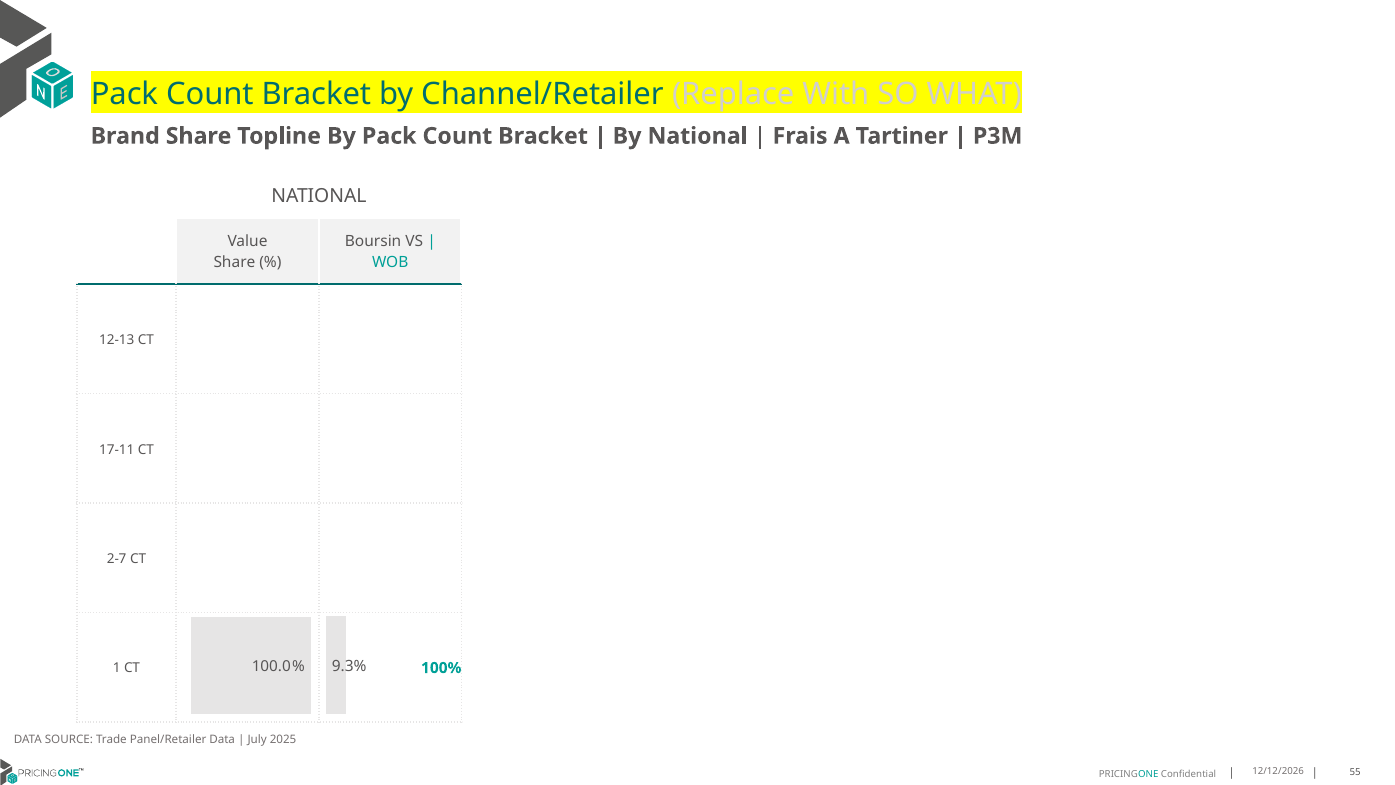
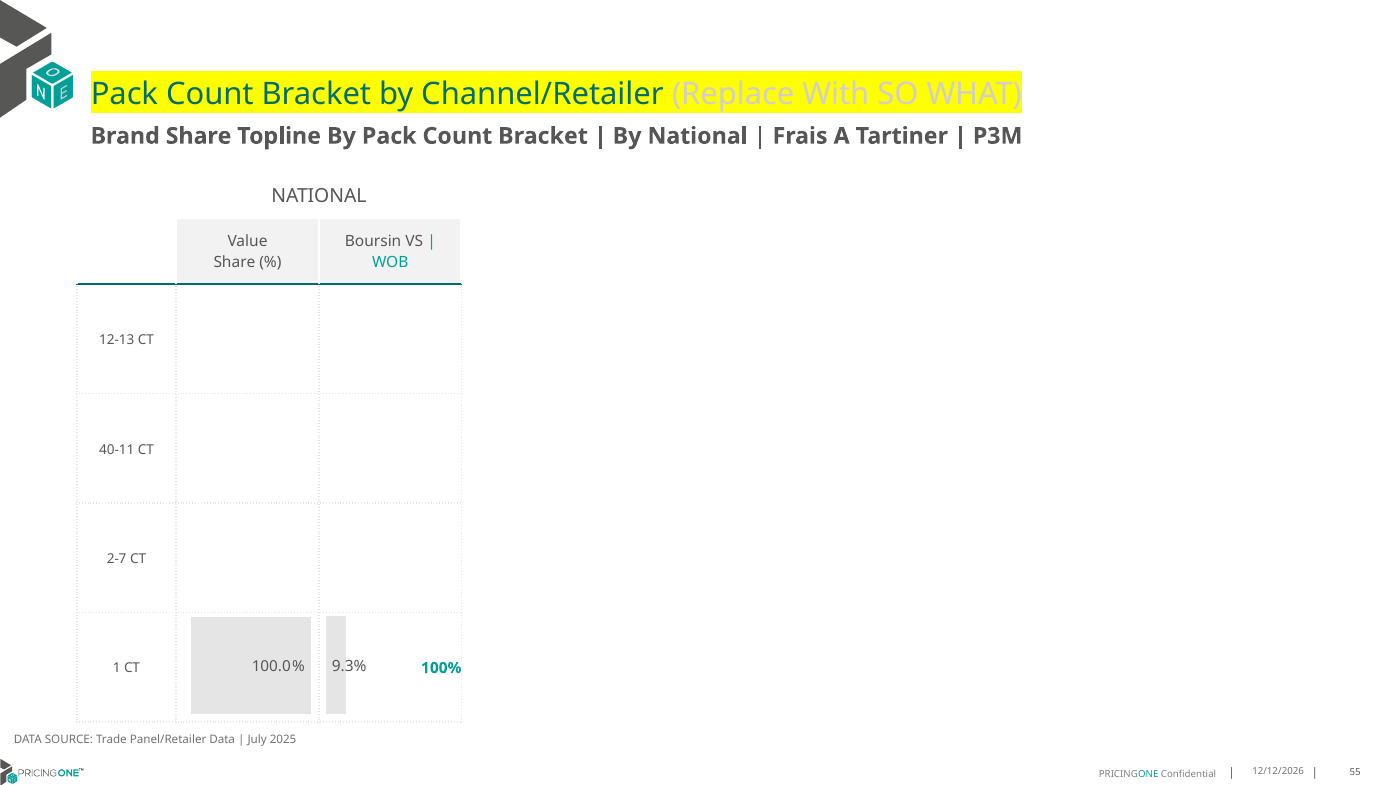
17-11: 17-11 -> 40-11
